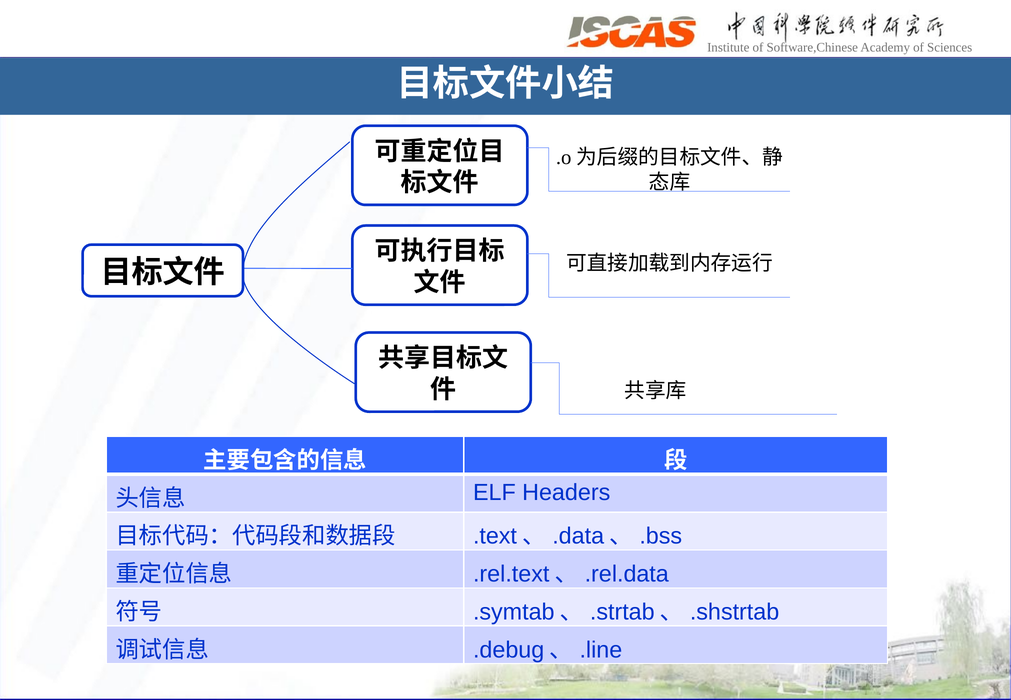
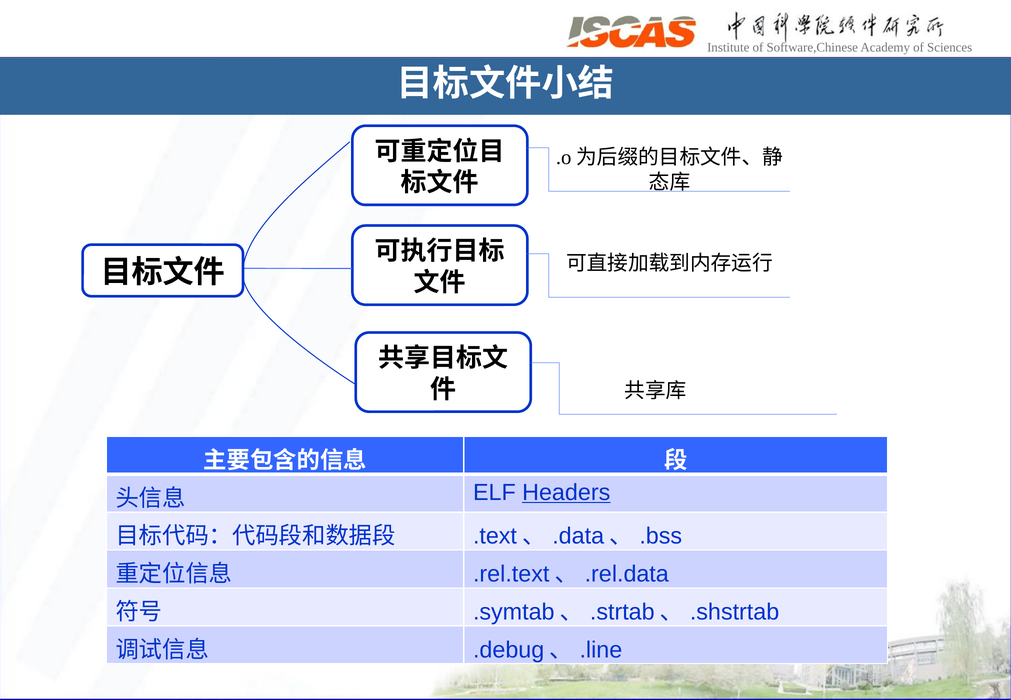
Headers underline: none -> present
